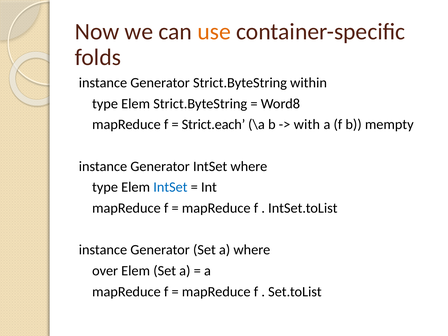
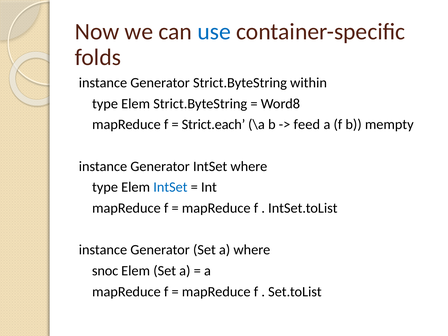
use colour: orange -> blue
with: with -> feed
over: over -> snoc
